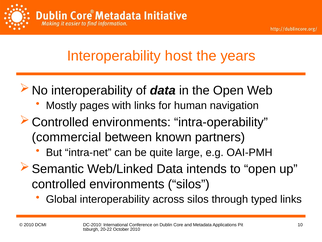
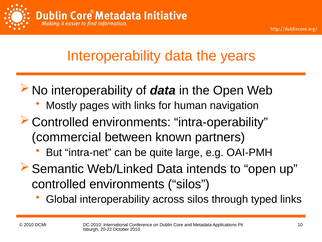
Interoperability host: host -> data
